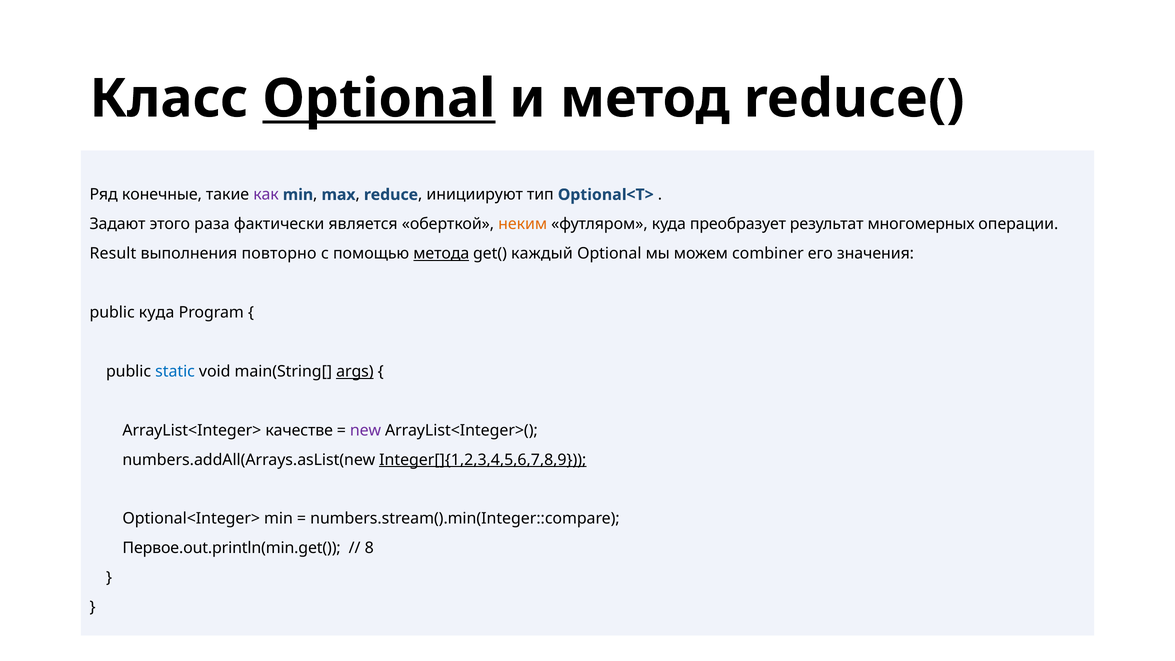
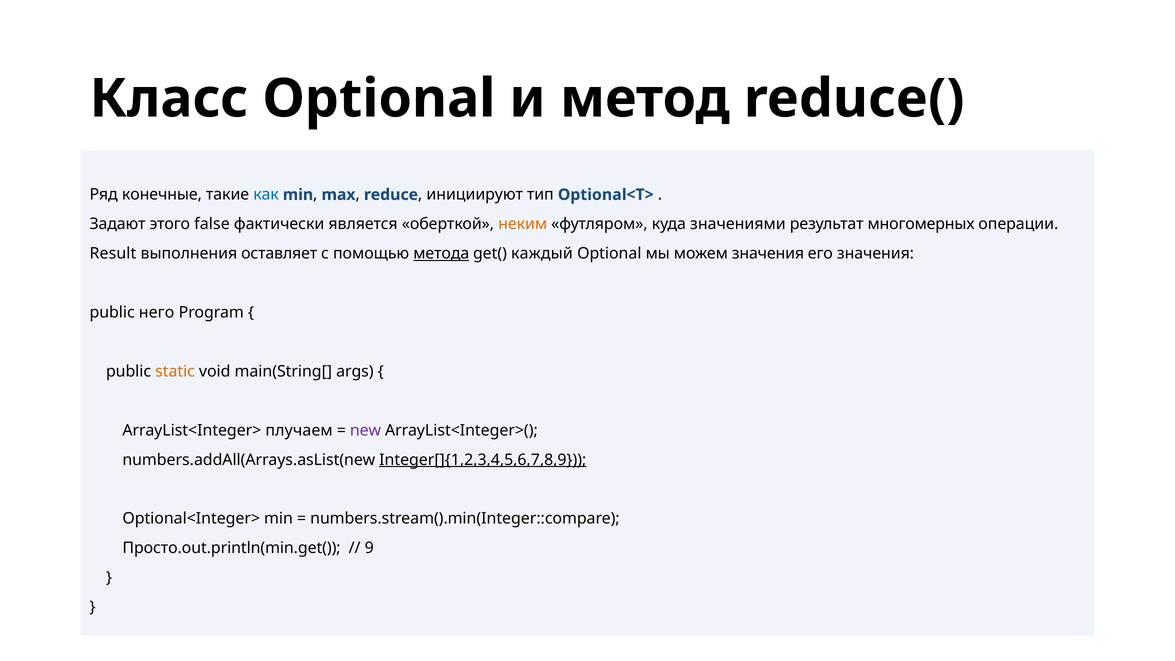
Optional at (379, 99) underline: present -> none
как colour: purple -> blue
раза: раза -> false
преобразует: преобразует -> значениями
повторно: повторно -> оставляет
можем combiner: combiner -> значения
public куда: куда -> него
static colour: blue -> orange
args underline: present -> none
качестве: качестве -> плучаем
Первое.out.println(min.get(: Первое.out.println(min.get( -> Просто.out.println(min.get(
8: 8 -> 9
